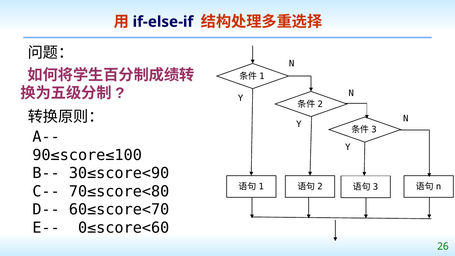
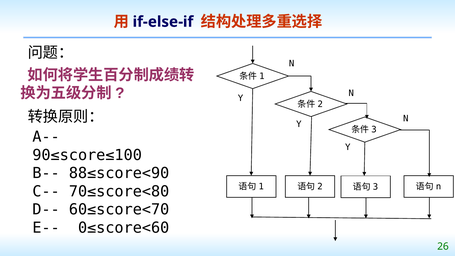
30≤score<90: 30≤score<90 -> 88≤score<90
